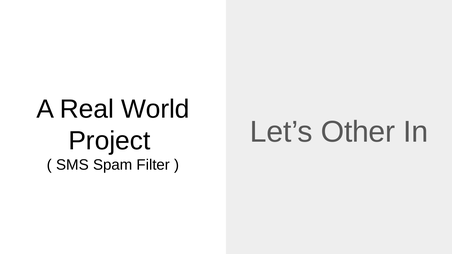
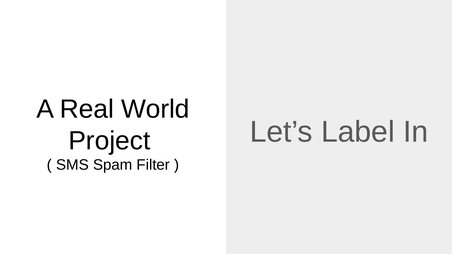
Other: Other -> Label
